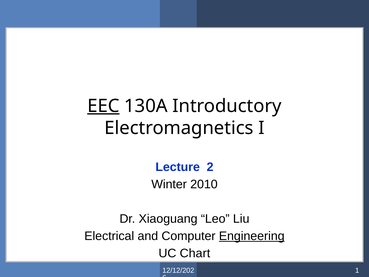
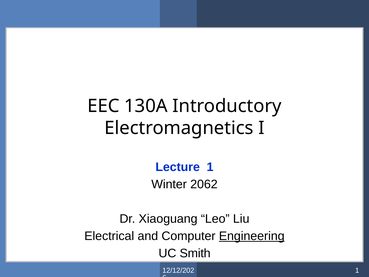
EEC underline: present -> none
Lecture 2: 2 -> 1
2010: 2010 -> 2062
Chart: Chart -> Smith
